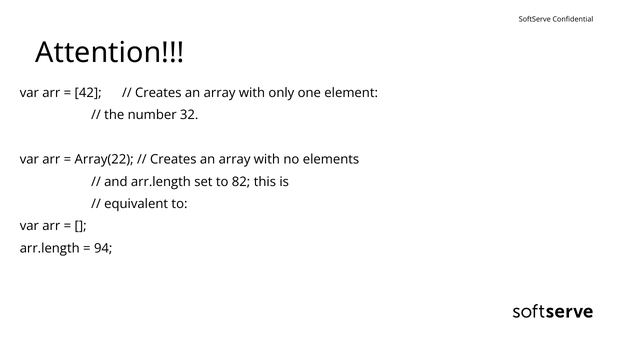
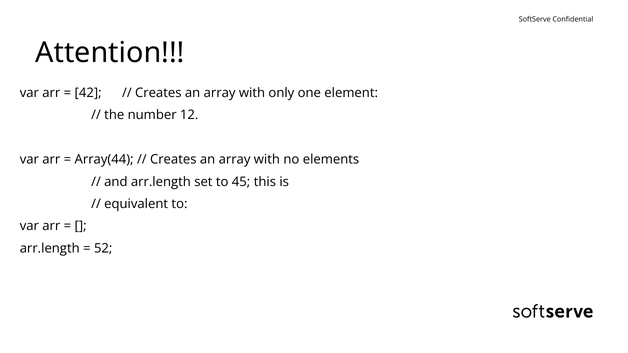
32: 32 -> 12
Array(22: Array(22 -> Array(44
82: 82 -> 45
94: 94 -> 52
